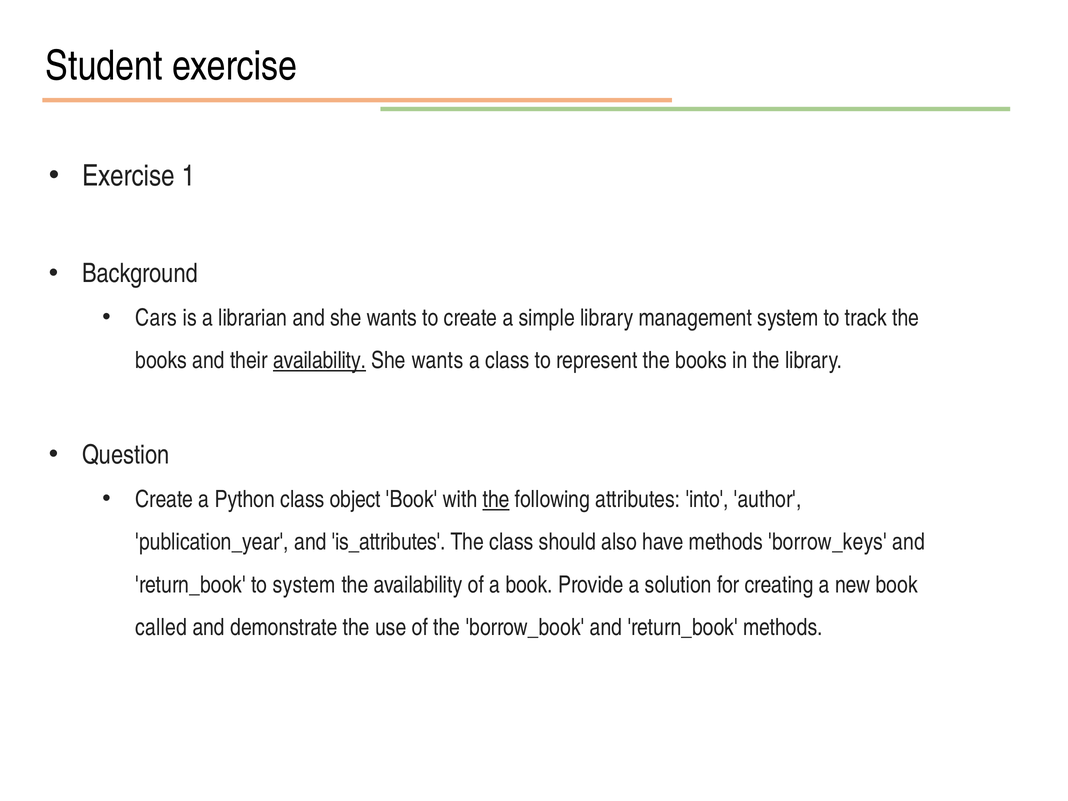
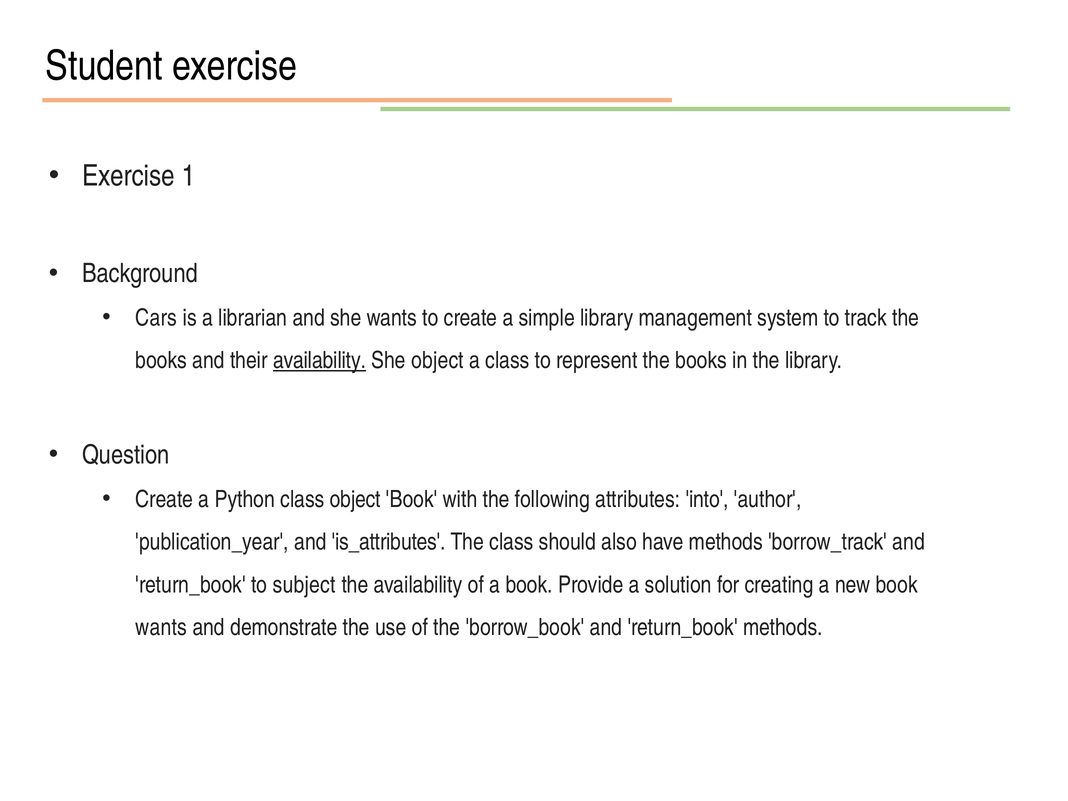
wants at (437, 361): wants -> object
the at (496, 499) underline: present -> none
borrow_keys: borrow_keys -> borrow_track
to system: system -> subject
called at (161, 627): called -> wants
